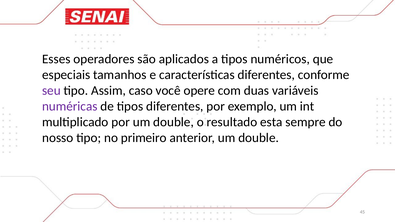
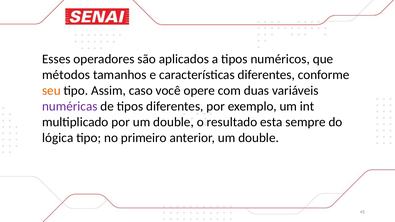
especiais: especiais -> métodos
seu colour: purple -> orange
nosso: nosso -> lógica
